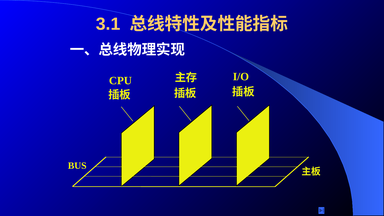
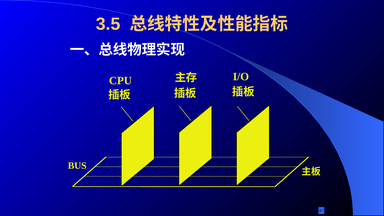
3.1: 3.1 -> 3.5
